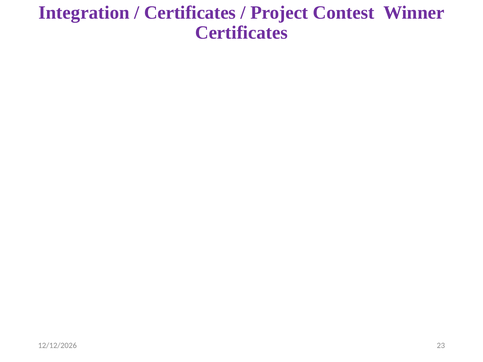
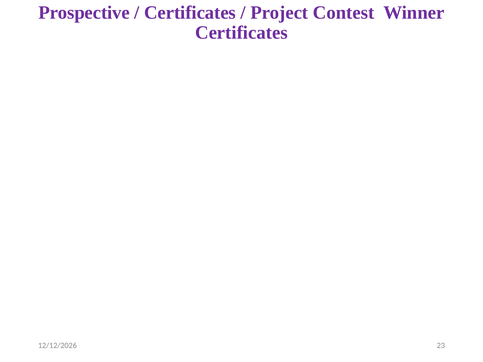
Integration: Integration -> Prospective
